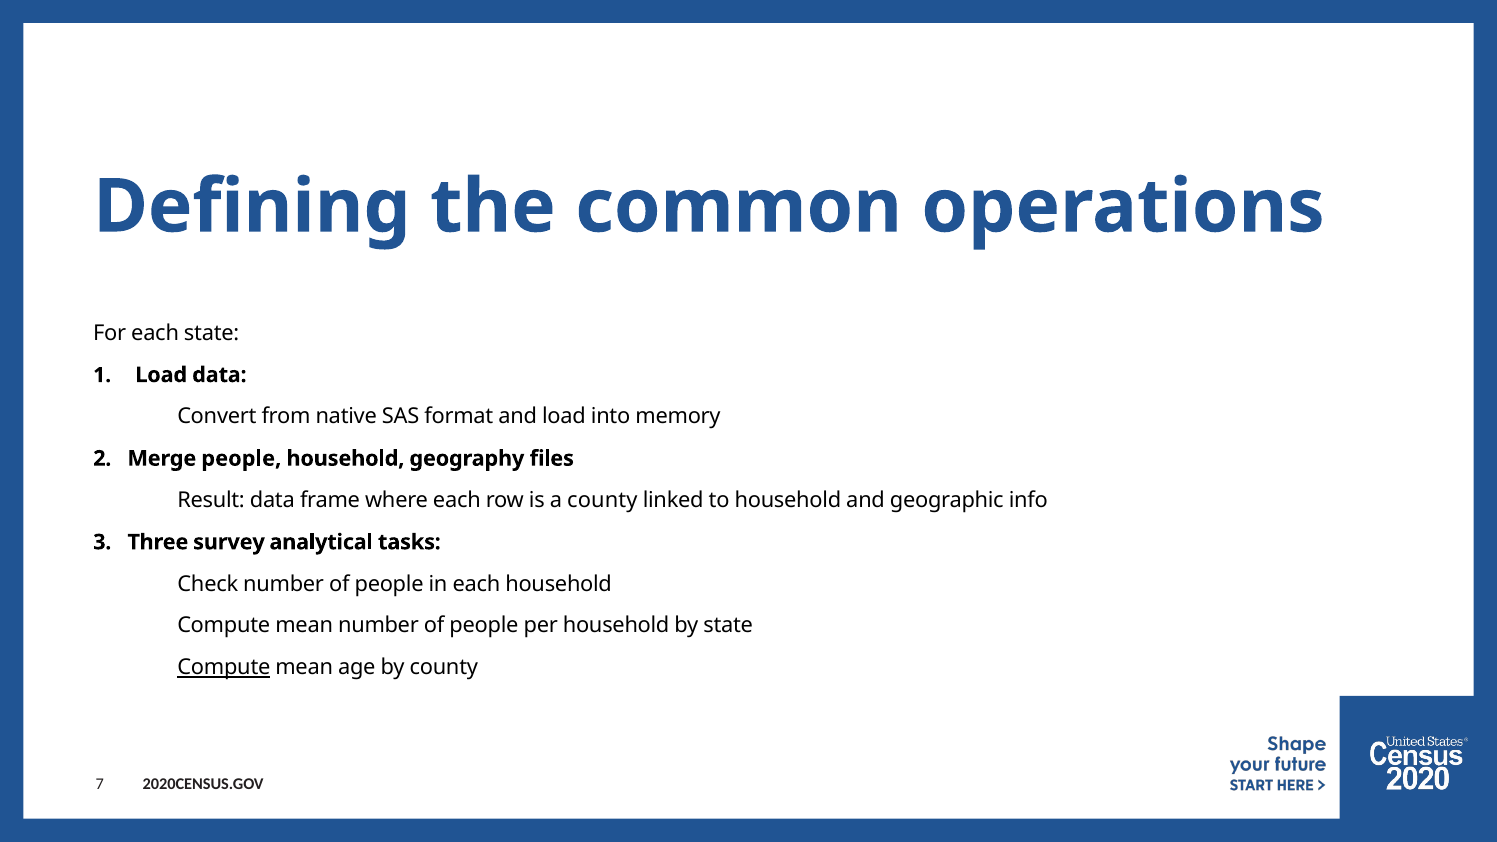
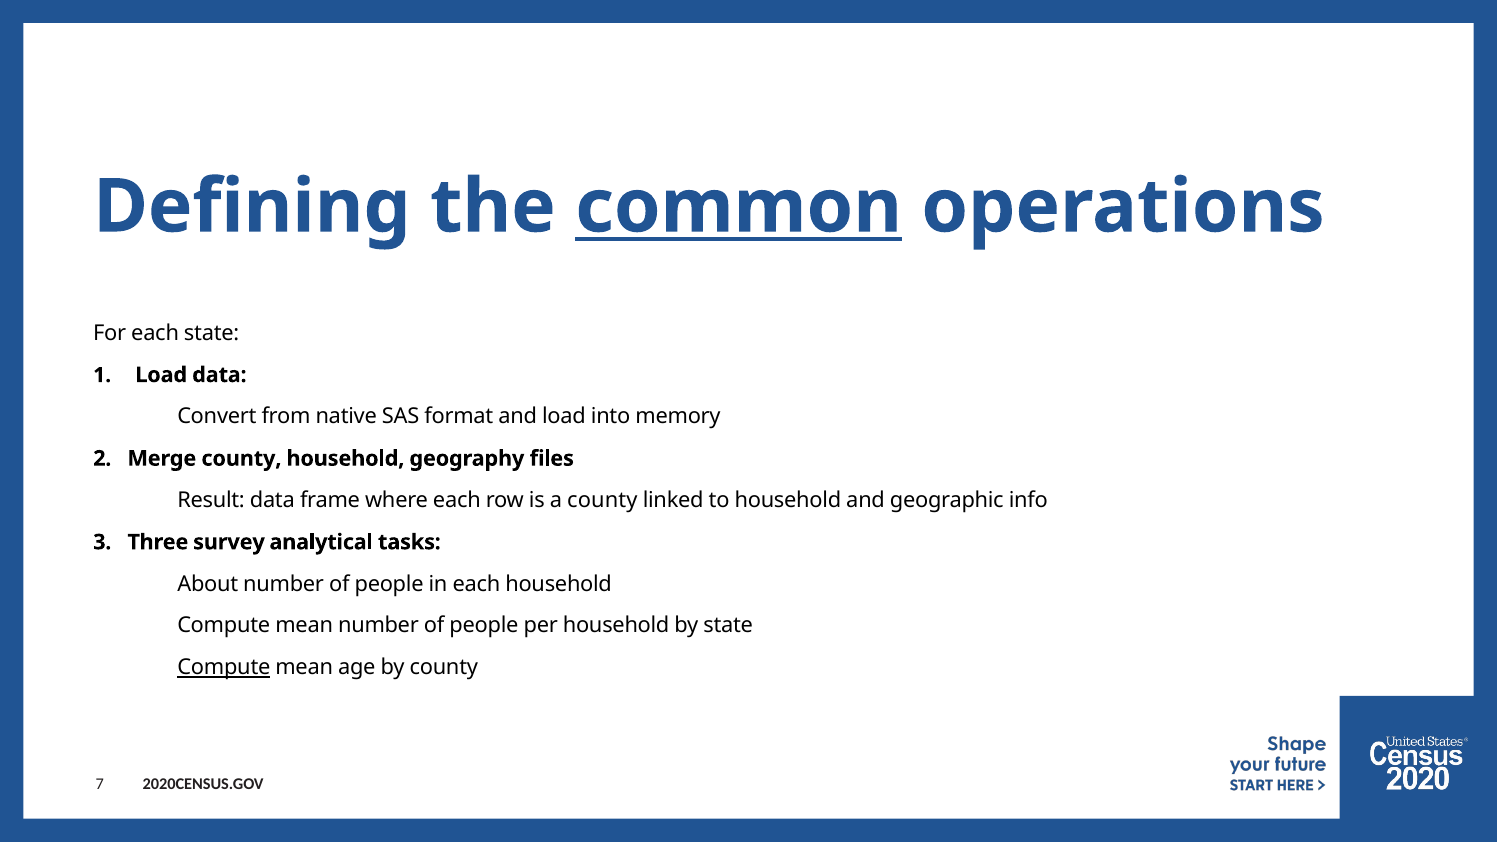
common underline: none -> present
Merge people: people -> county
Check: Check -> About
